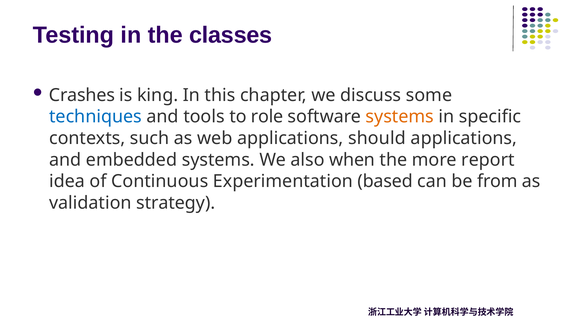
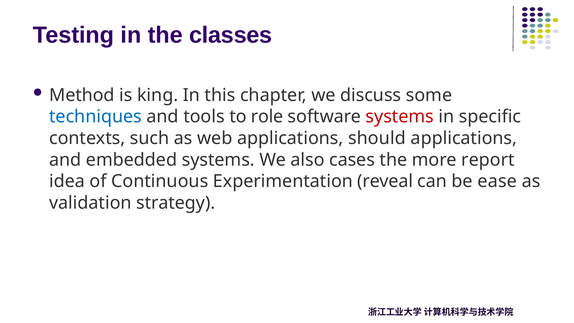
Crashes: Crashes -> Method
systems at (400, 117) colour: orange -> red
when: when -> cases
based: based -> reveal
from: from -> ease
